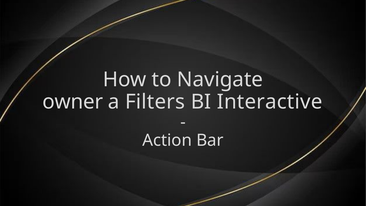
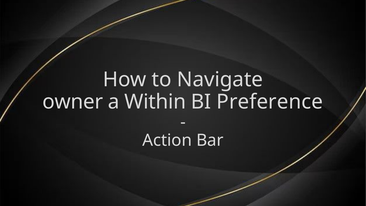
Filters: Filters -> Within
Interactive: Interactive -> Preference
